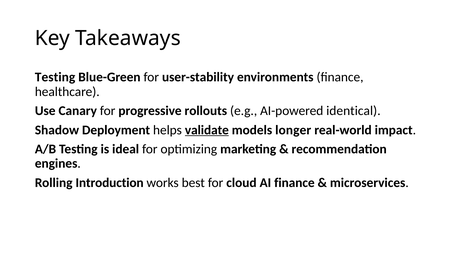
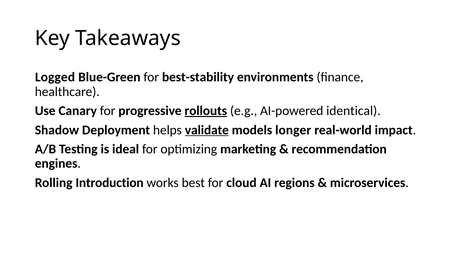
Testing at (55, 77): Testing -> Logged
user-stability: user-stability -> best-stability
rollouts underline: none -> present
AI finance: finance -> regions
